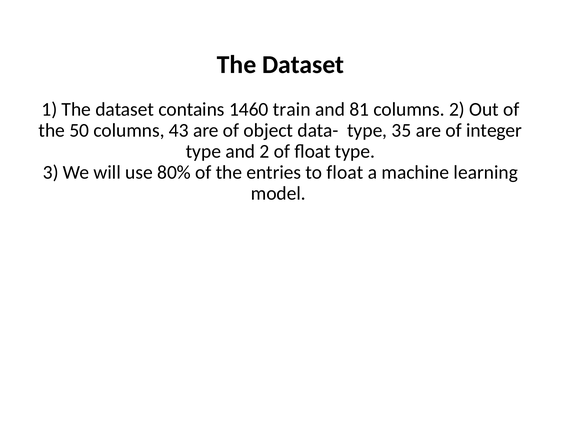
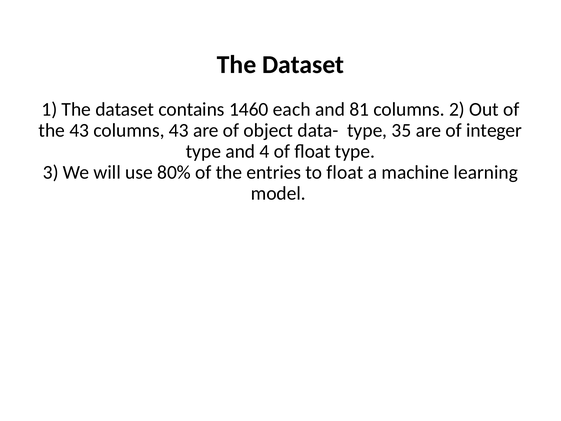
train: train -> each
the 50: 50 -> 43
and 2: 2 -> 4
